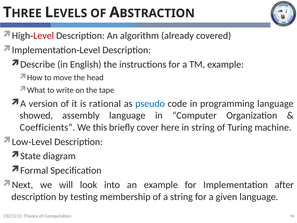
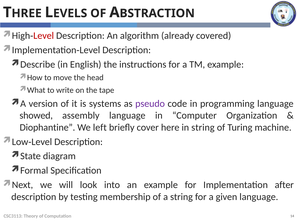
rational: rational -> systems
pseudo colour: blue -> purple
Coefficients: Coefficients -> Diophantine
this: this -> left
